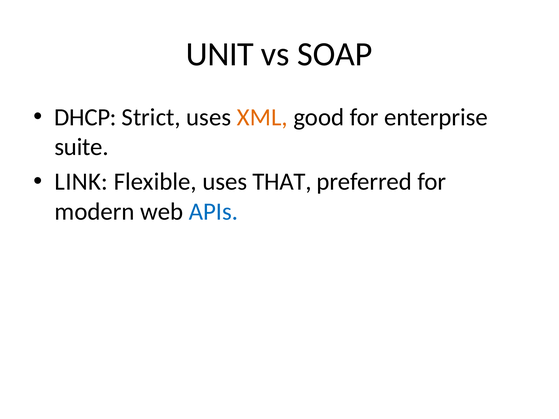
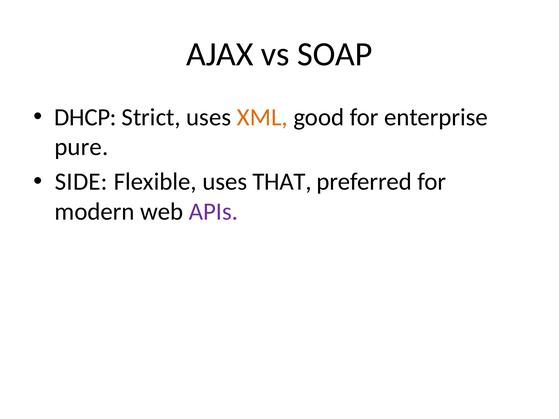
UNIT: UNIT -> AJAX
suite: suite -> pure
LINK: LINK -> SIDE
APIs colour: blue -> purple
